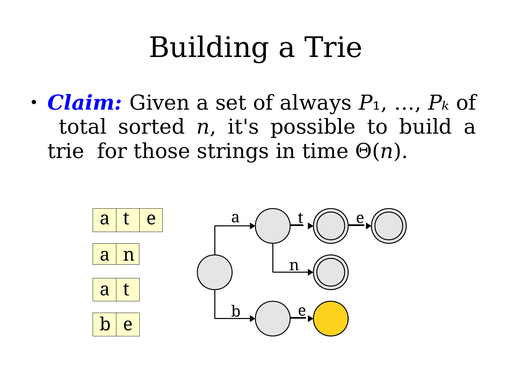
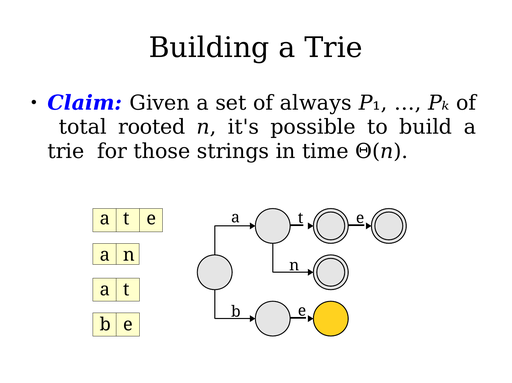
sorted: sorted -> rooted
